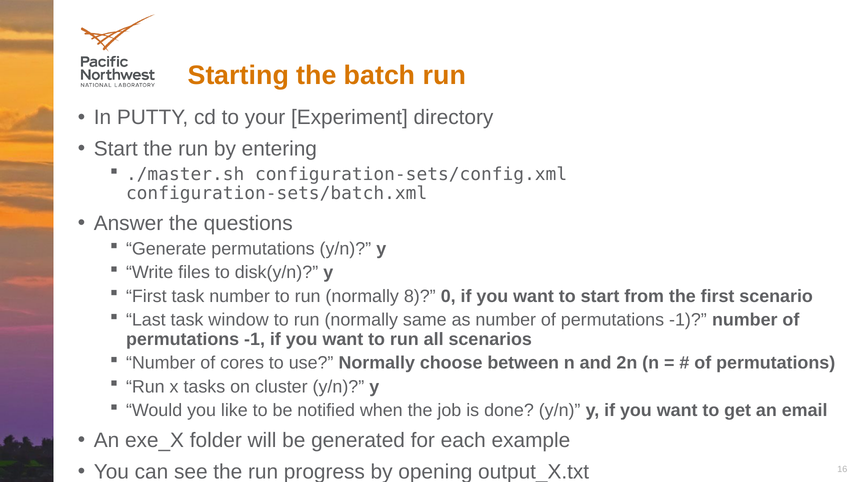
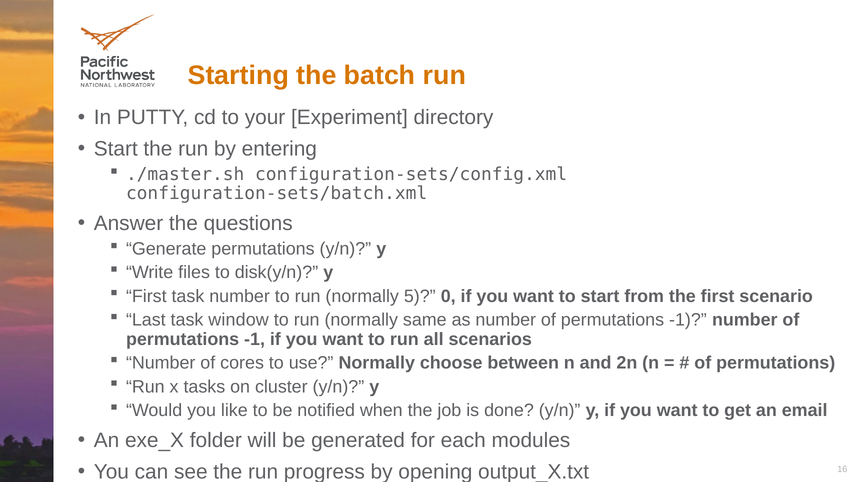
8: 8 -> 5
example: example -> modules
